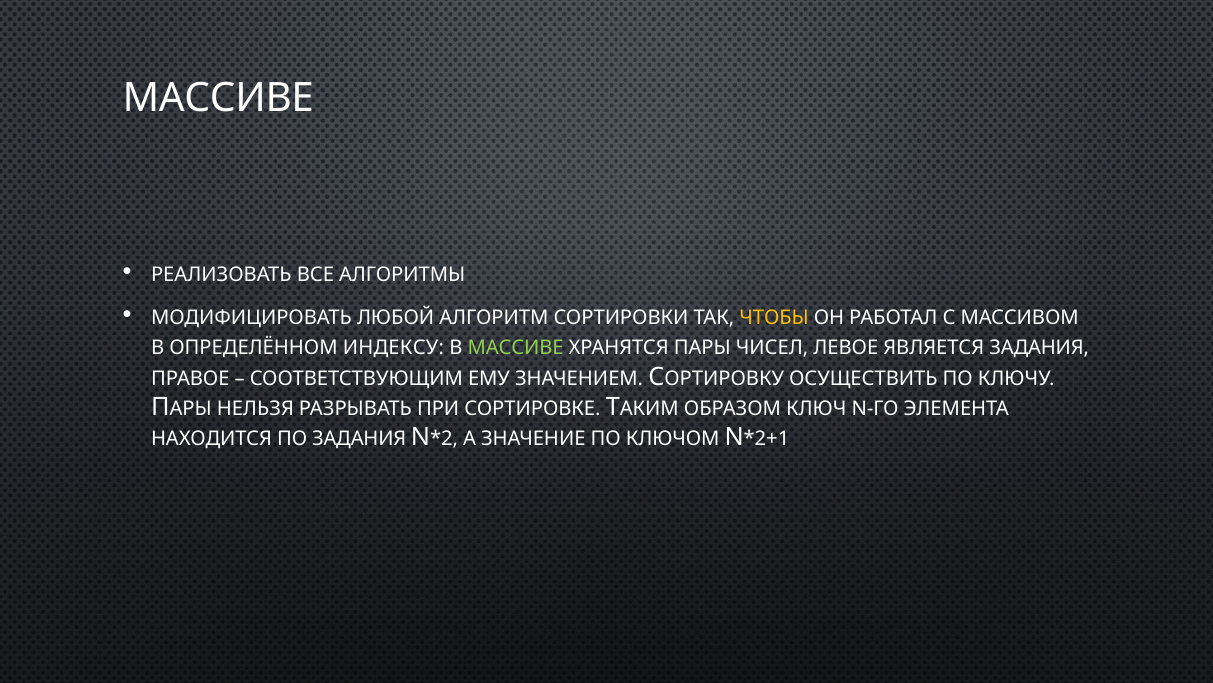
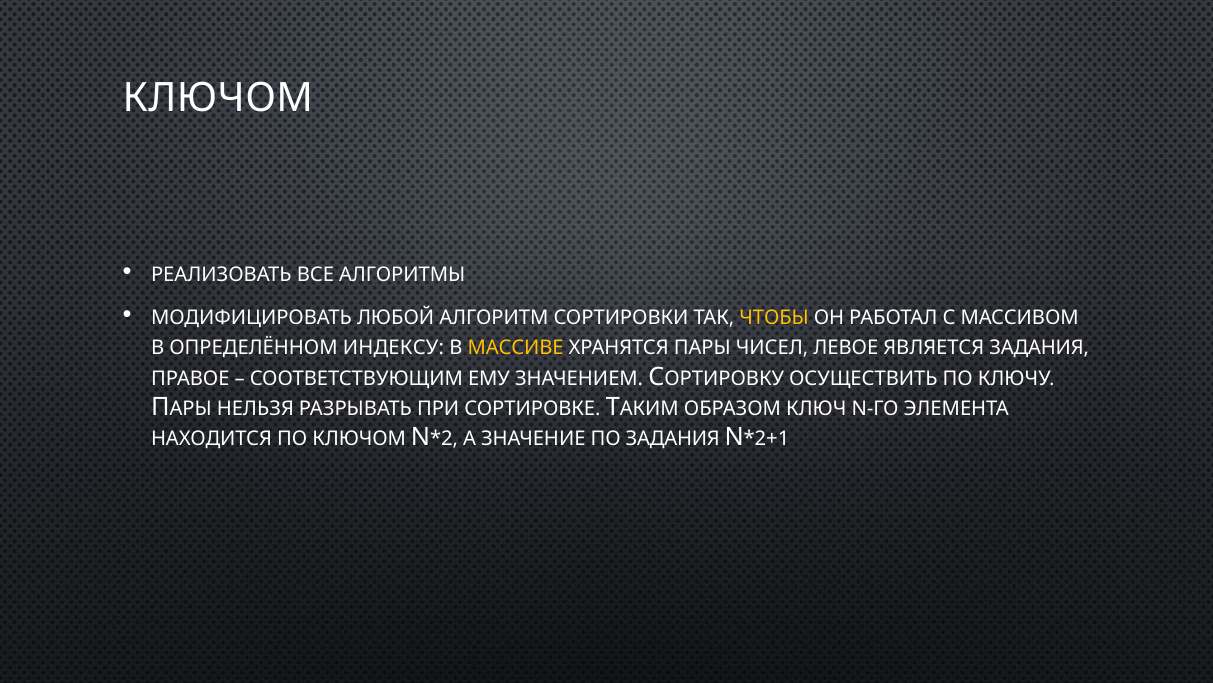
МАССИВЕ at (218, 98): МАССИВЕ -> КЛЮЧОМ
МАССИВЕ at (516, 348) colour: light green -> yellow
ПО ЗАДАНИЯ: ЗАДАНИЯ -> КЛЮЧОМ
ПО КЛЮЧОМ: КЛЮЧОМ -> ЗАДАНИЯ
